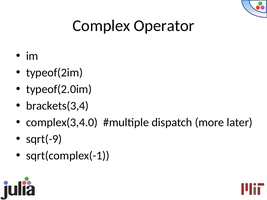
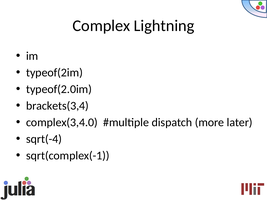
Operator: Operator -> Lightning
sqrt(-9: sqrt(-9 -> sqrt(-4
